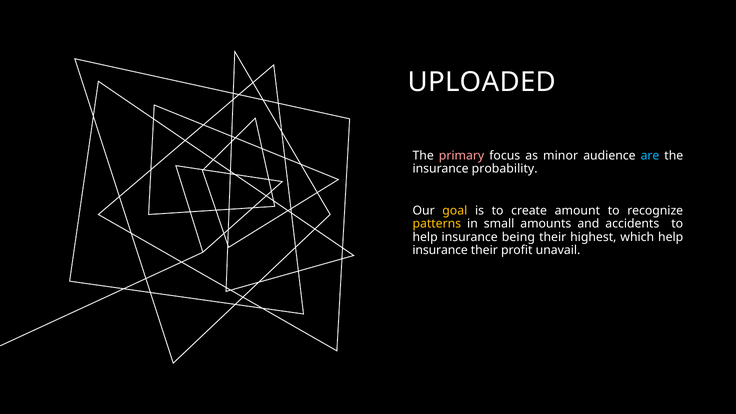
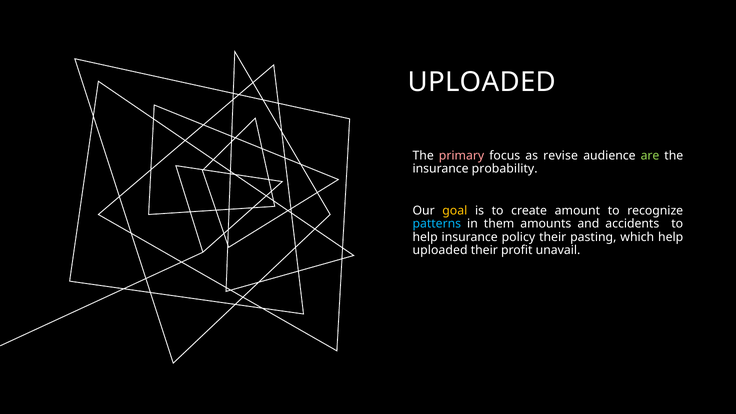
minor: minor -> revise
are colour: light blue -> light green
patterns colour: yellow -> light blue
small: small -> them
being: being -> policy
highest: highest -> pasting
insurance at (440, 250): insurance -> uploaded
